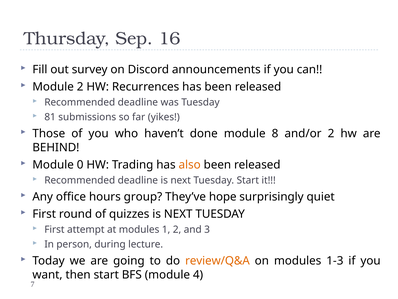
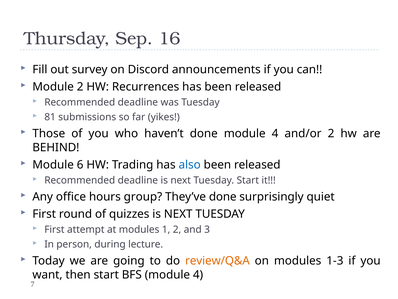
done module 8: 8 -> 4
0: 0 -> 6
also colour: orange -> blue
They’ve hope: hope -> done
